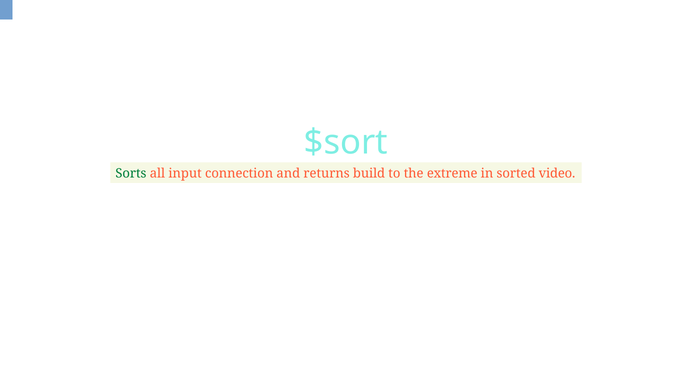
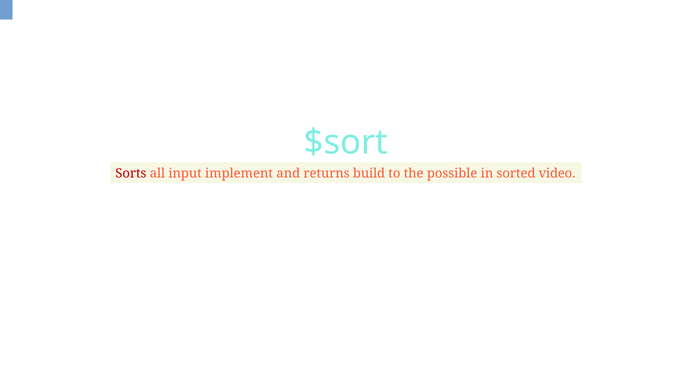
Sorts colour: green -> red
connection: connection -> implement
extreme: extreme -> possible
